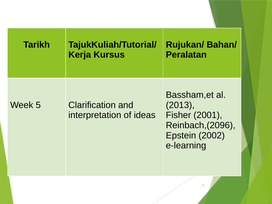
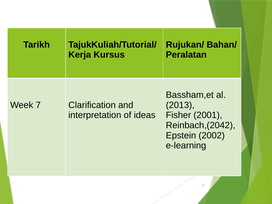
Week 5: 5 -> 7
Reinbach,(2096: Reinbach,(2096 -> Reinbach,(2042
